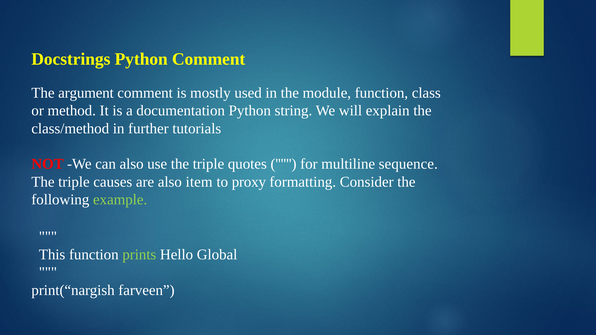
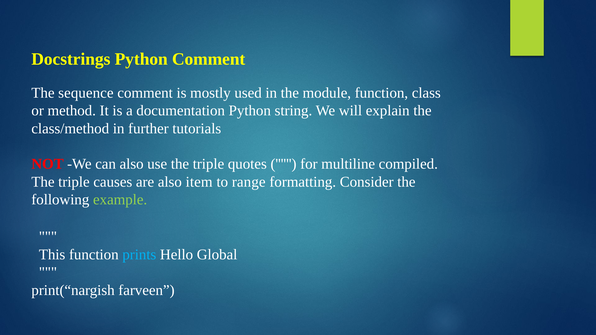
argument: argument -> sequence
sequence: sequence -> compiled
proxy: proxy -> range
prints colour: light green -> light blue
